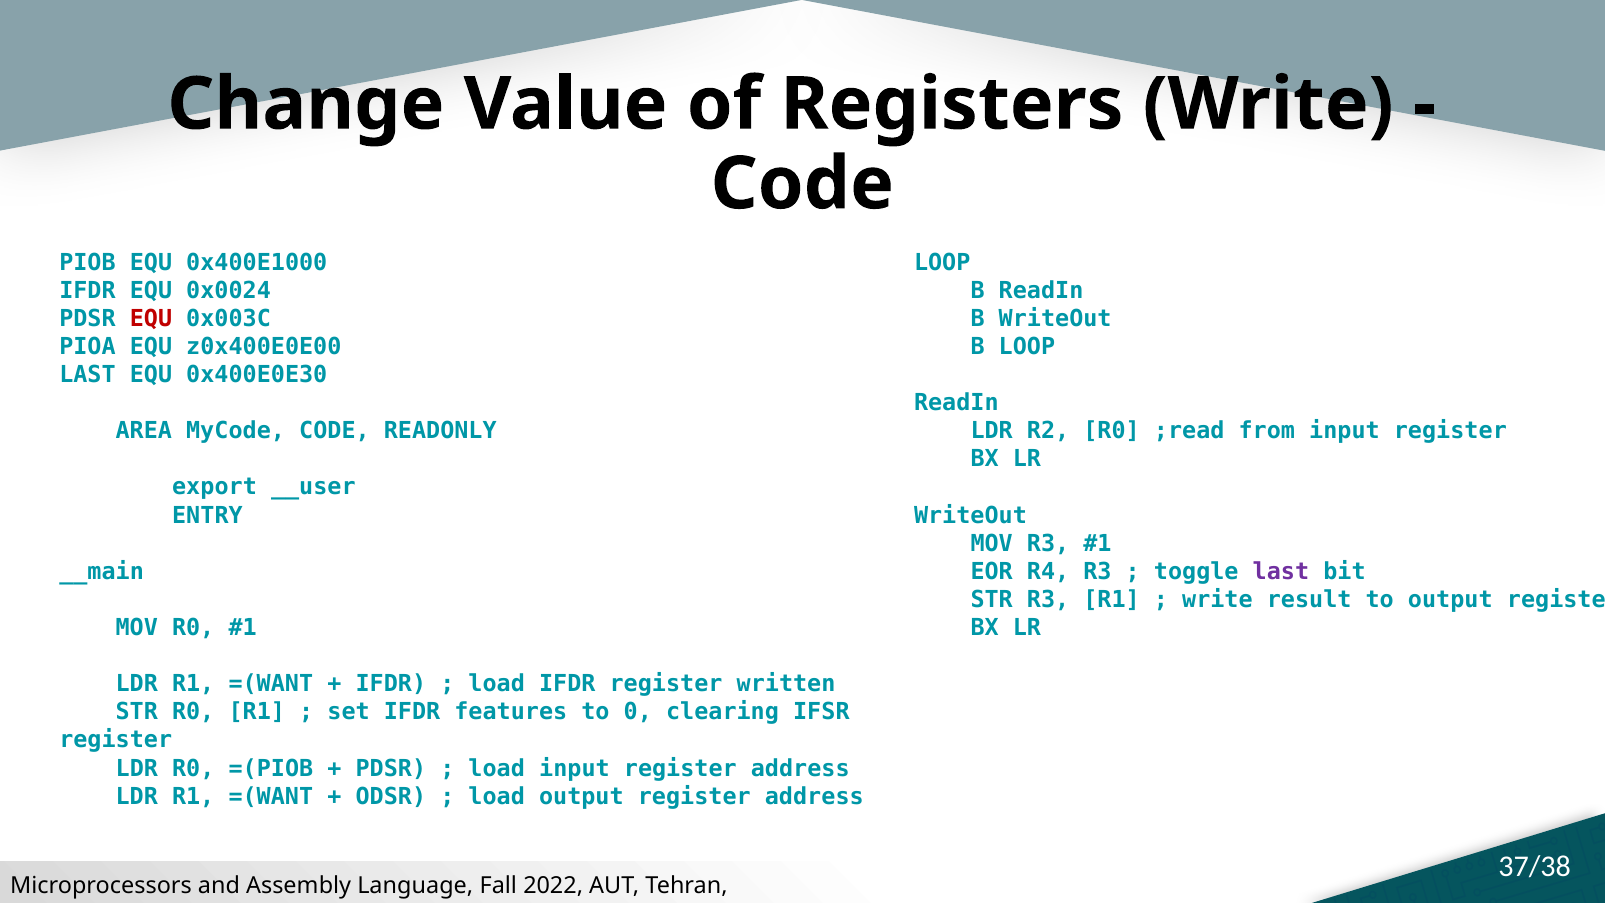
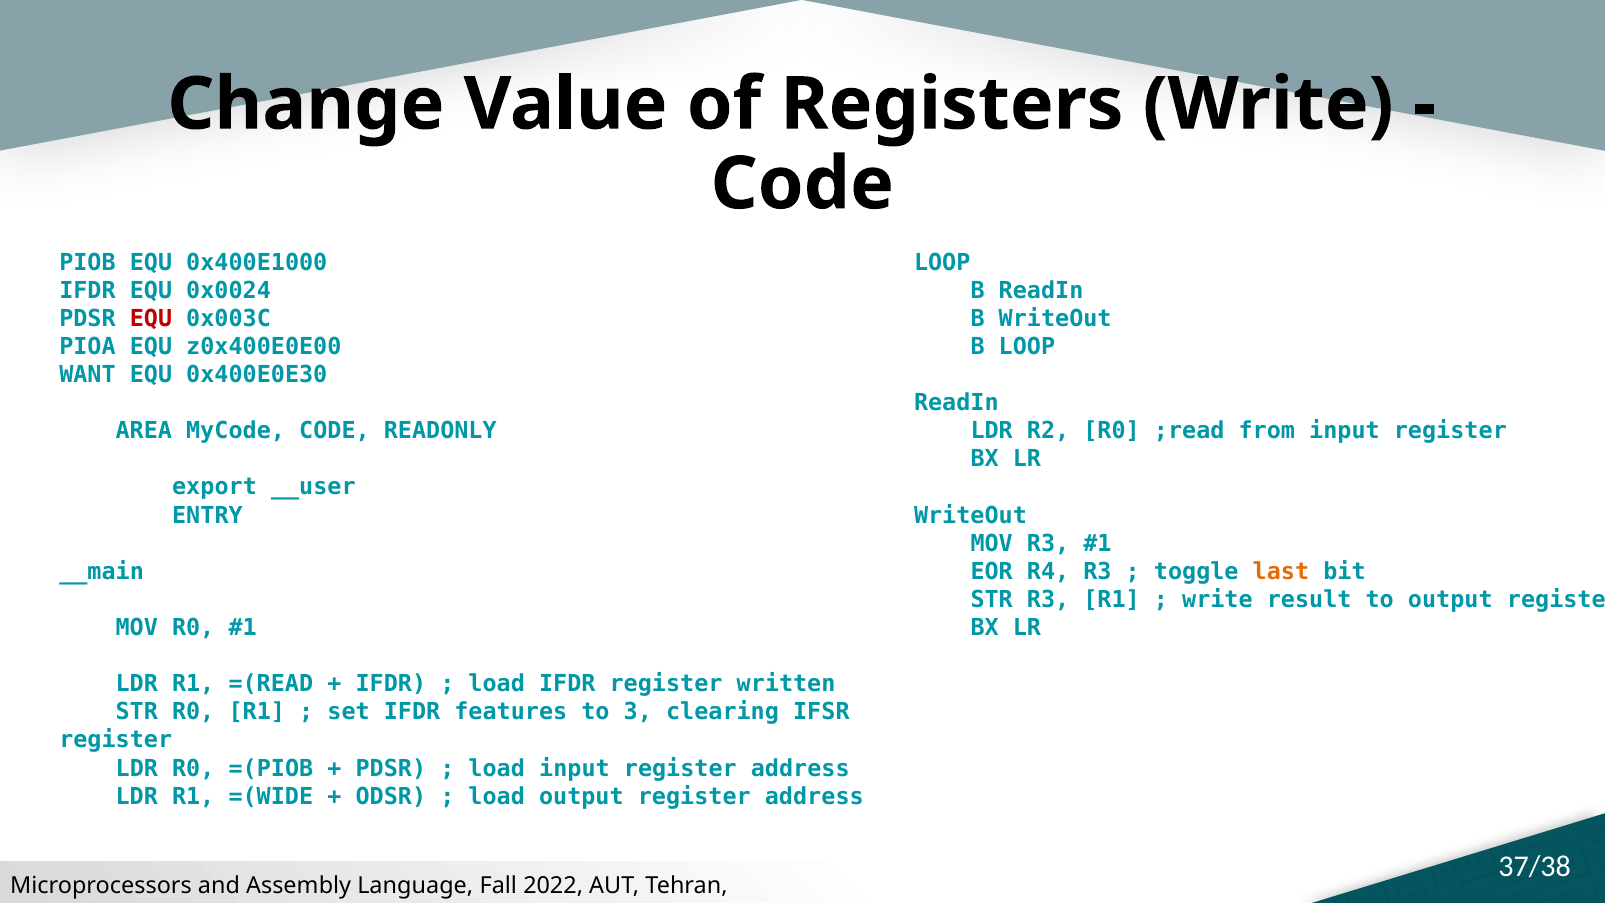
LAST at (87, 375): LAST -> WANT
last at (1281, 571) colour: purple -> orange
=(WANT at (271, 684): =(WANT -> =(READ
0: 0 -> 3
=(WANT at (271, 796): =(WANT -> =(WIDE
